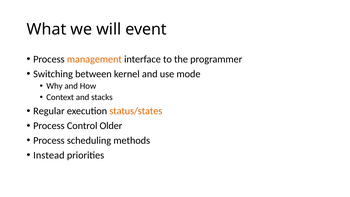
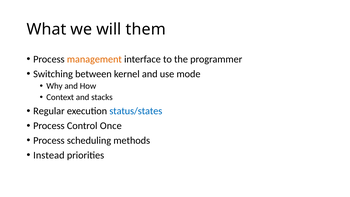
event: event -> them
status/states colour: orange -> blue
Older: Older -> Once
